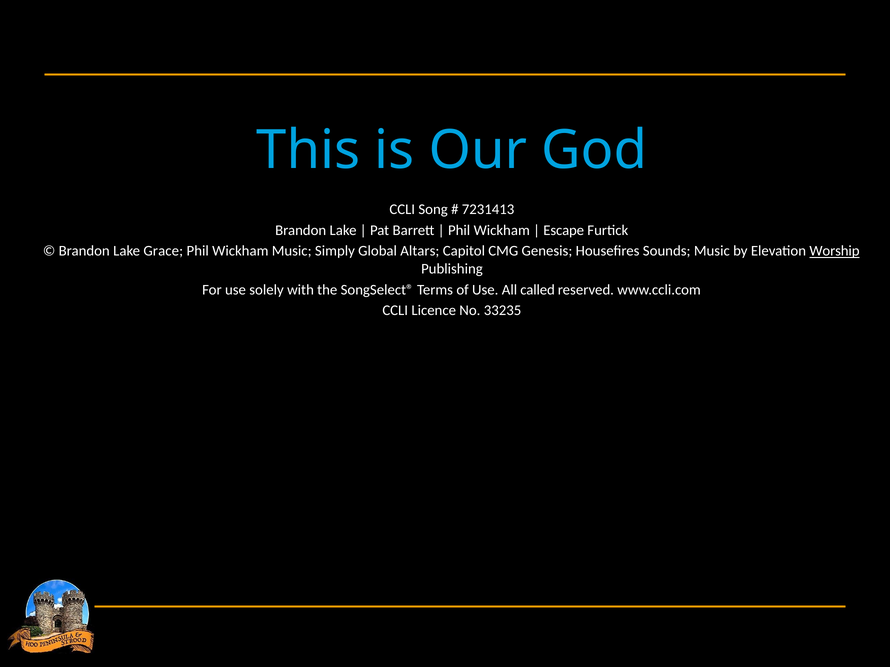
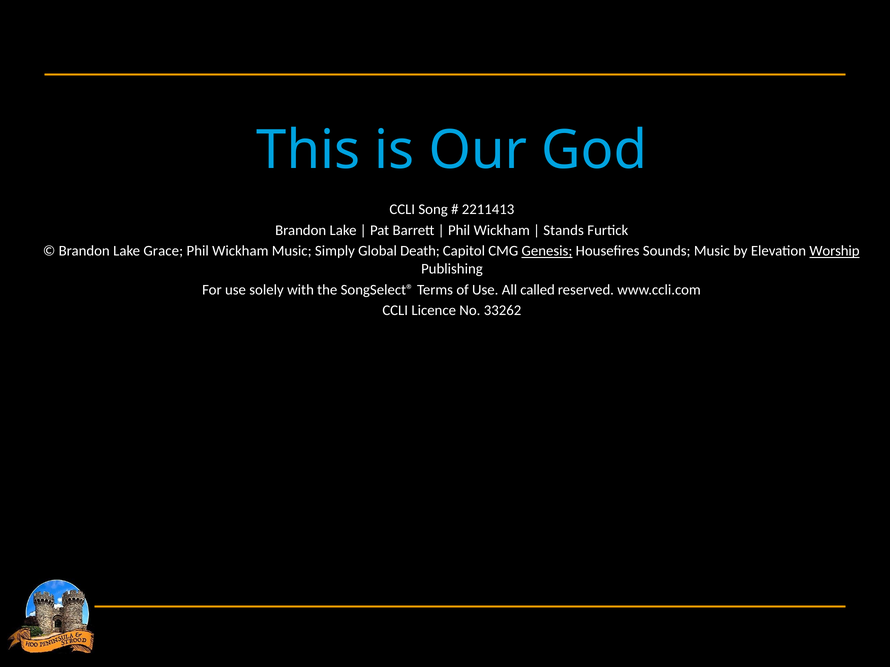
7231413: 7231413 -> 2211413
Escape: Escape -> Stands
Altars: Altars -> Death
Genesis underline: none -> present
33235: 33235 -> 33262
